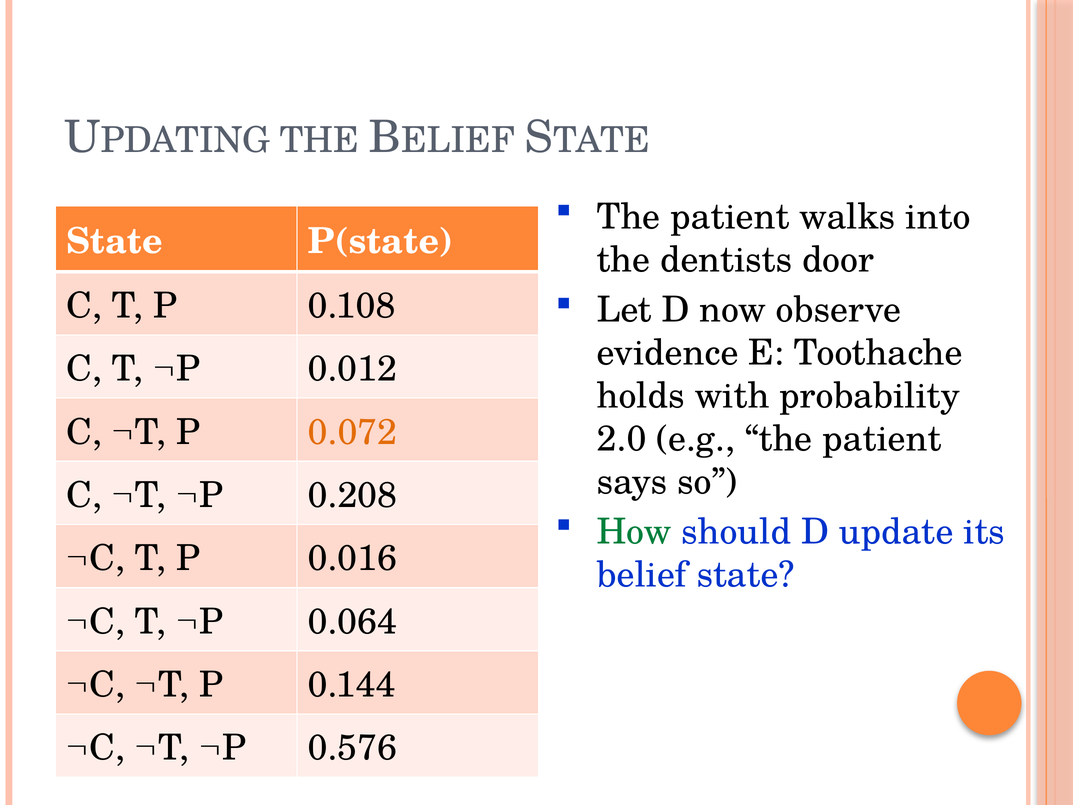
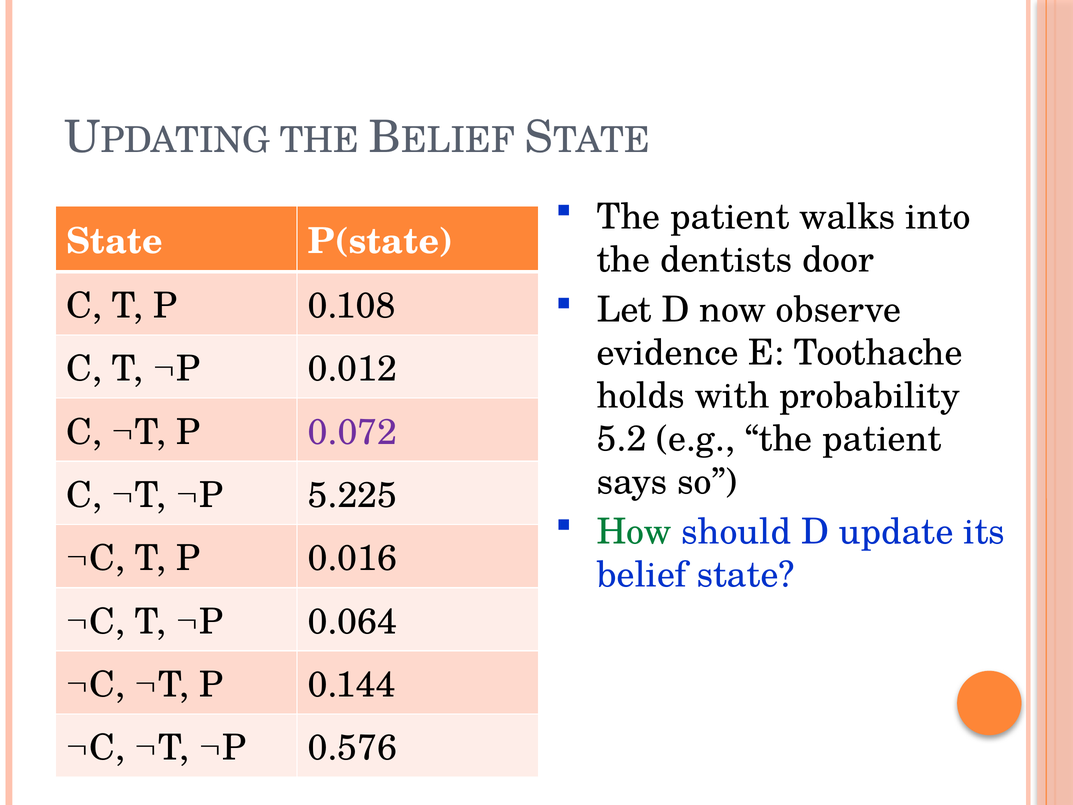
0.072 colour: orange -> purple
2.0: 2.0 -> 5.2
0.208: 0.208 -> 5.225
